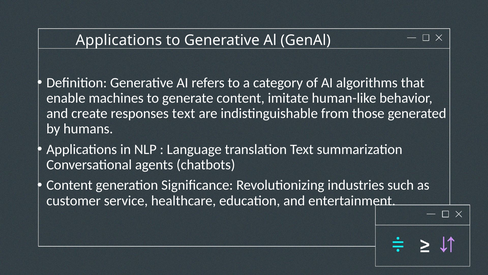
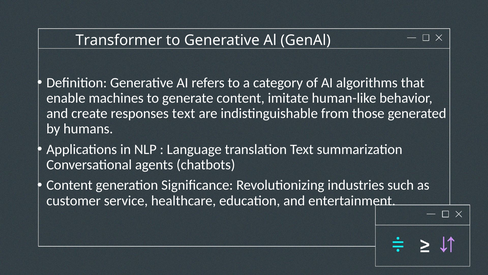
Applications at (119, 40): Applications -> Transformer
